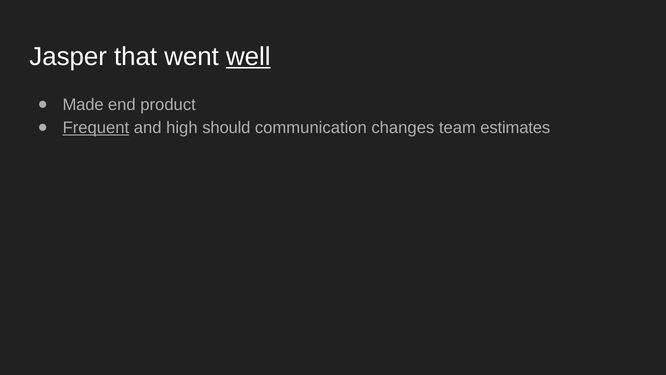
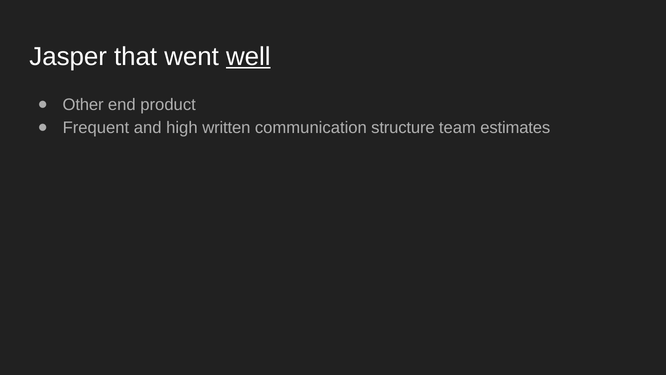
Made: Made -> Other
Frequent underline: present -> none
should: should -> written
changes: changes -> structure
